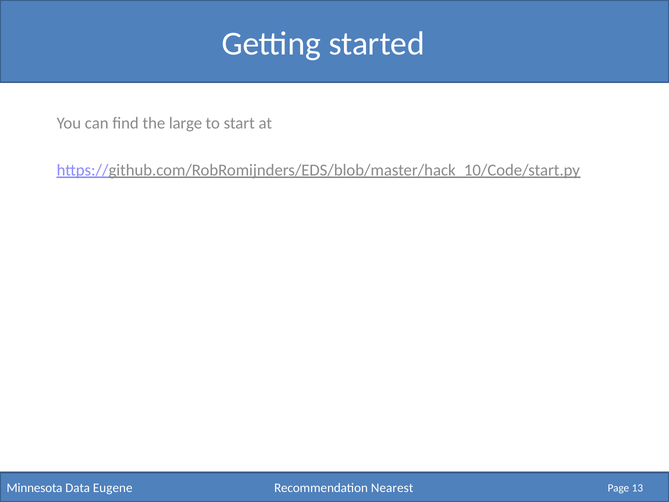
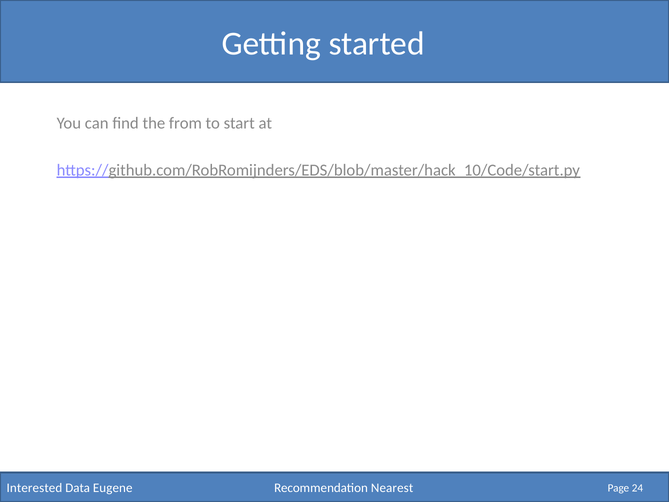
large: large -> from
Minnesota: Minnesota -> Interested
13: 13 -> 24
